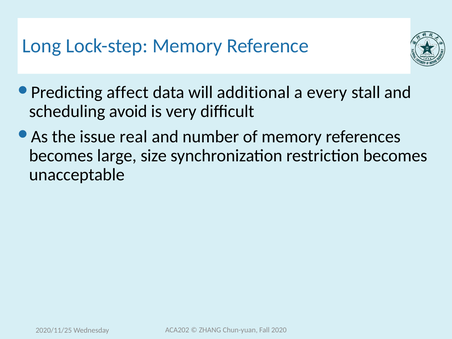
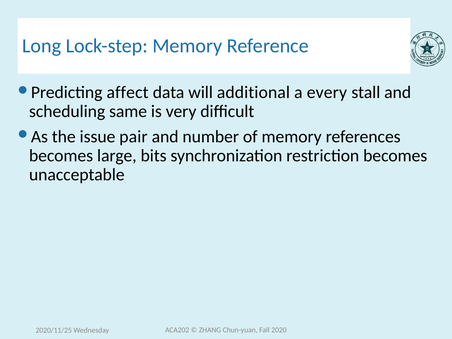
avoid: avoid -> same
real: real -> pair
size: size -> bits
